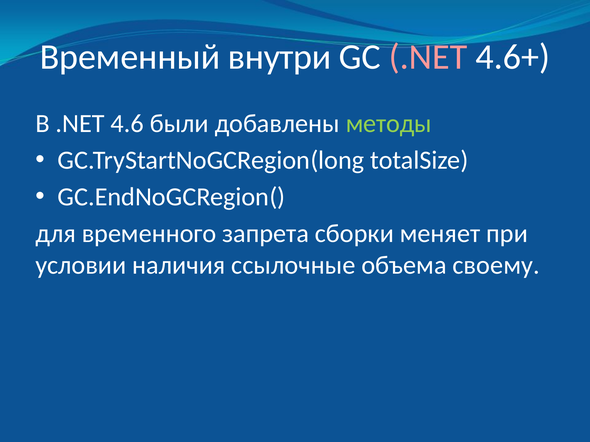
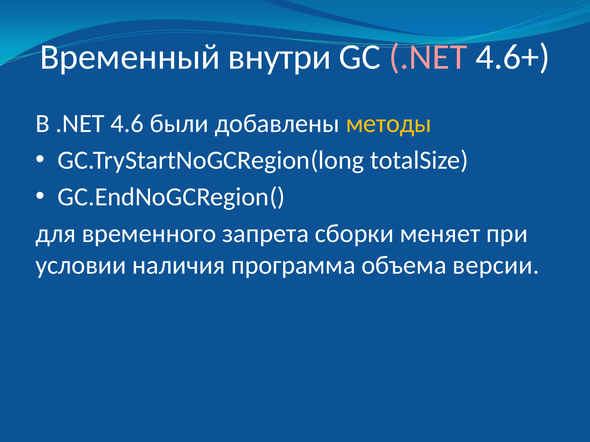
методы colour: light green -> yellow
ссылочные: ссылочные -> программа
своему: своему -> версии
